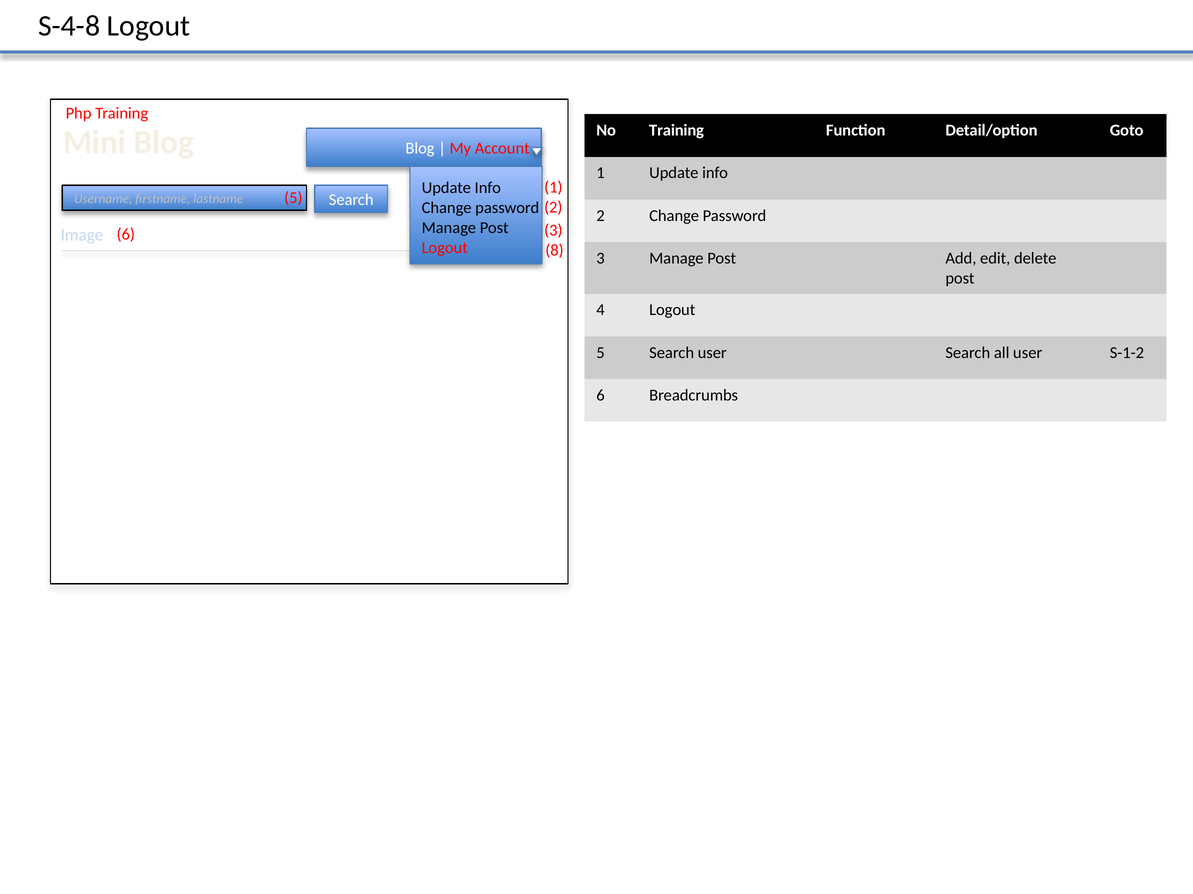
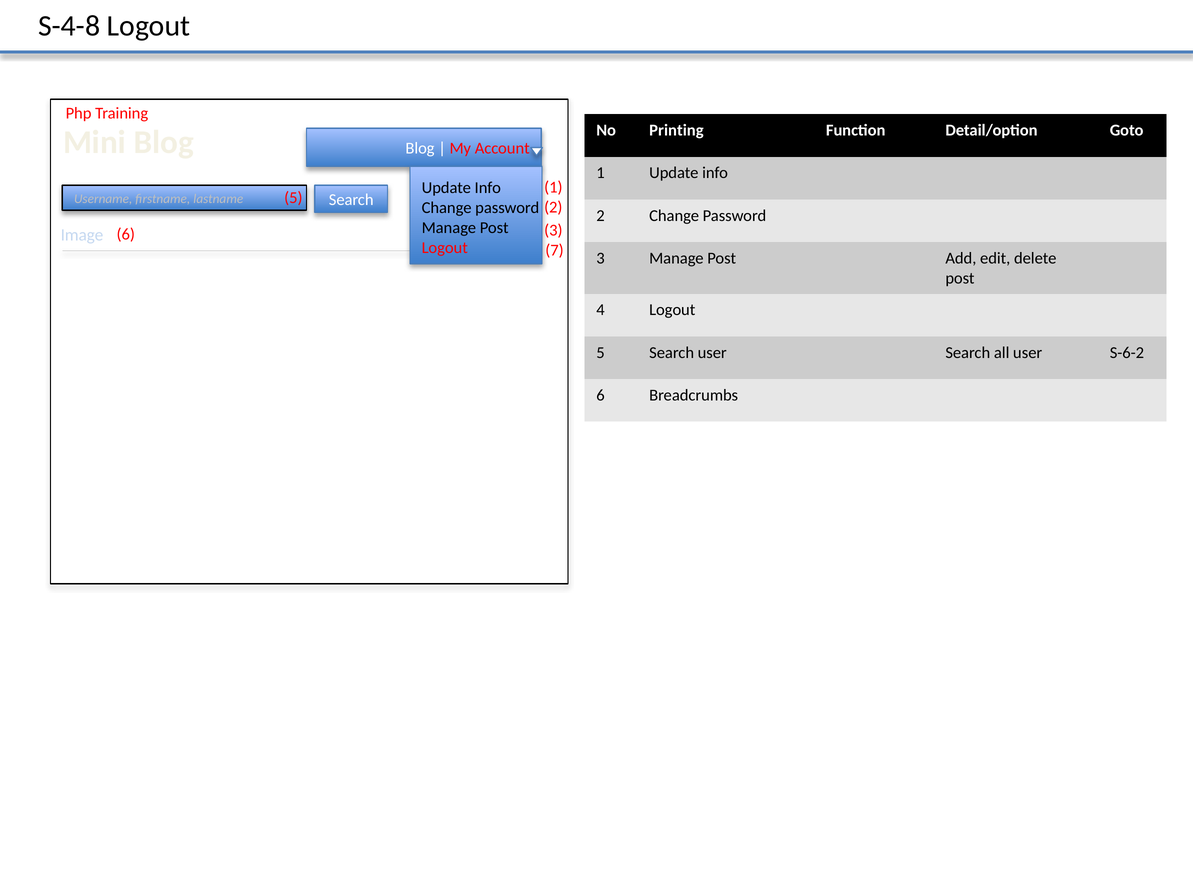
No Training: Training -> Printing
8: 8 -> 7
S-1-2: S-1-2 -> S-6-2
